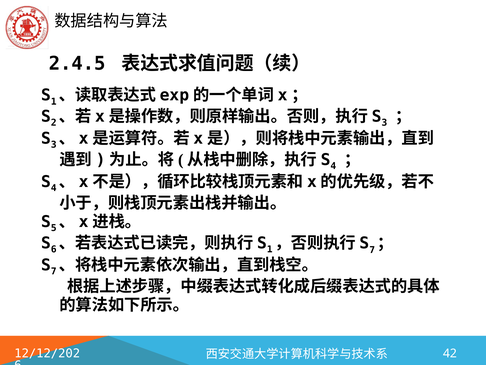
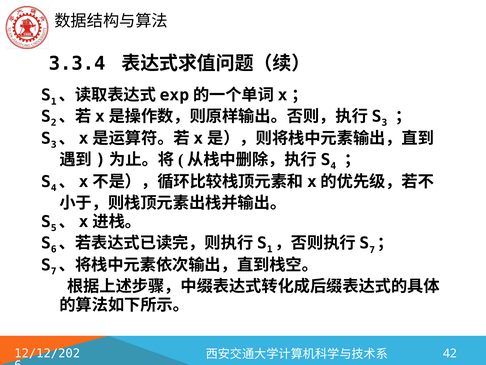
2.4.5: 2.4.5 -> 3.3.4
